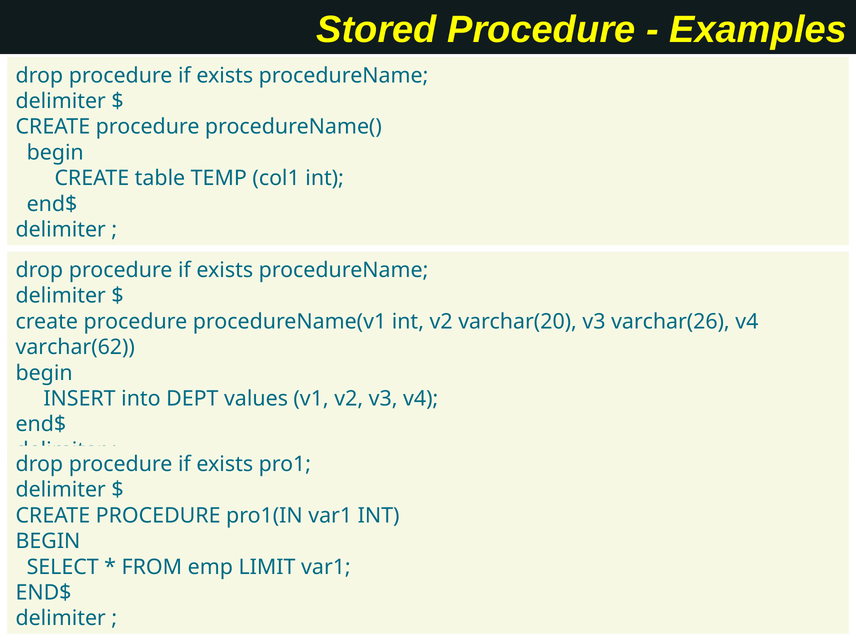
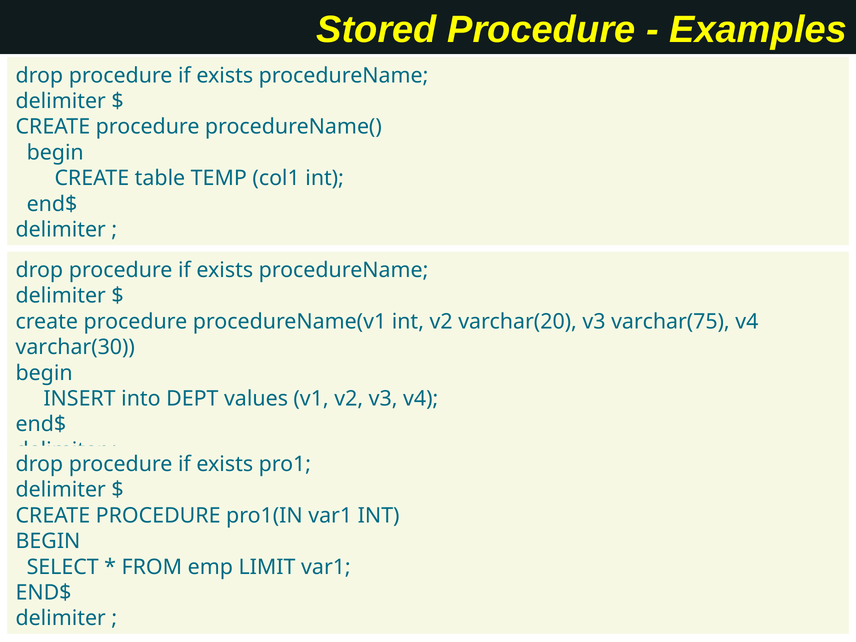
varchar(26: varchar(26 -> varchar(75
varchar(62: varchar(62 -> varchar(30
